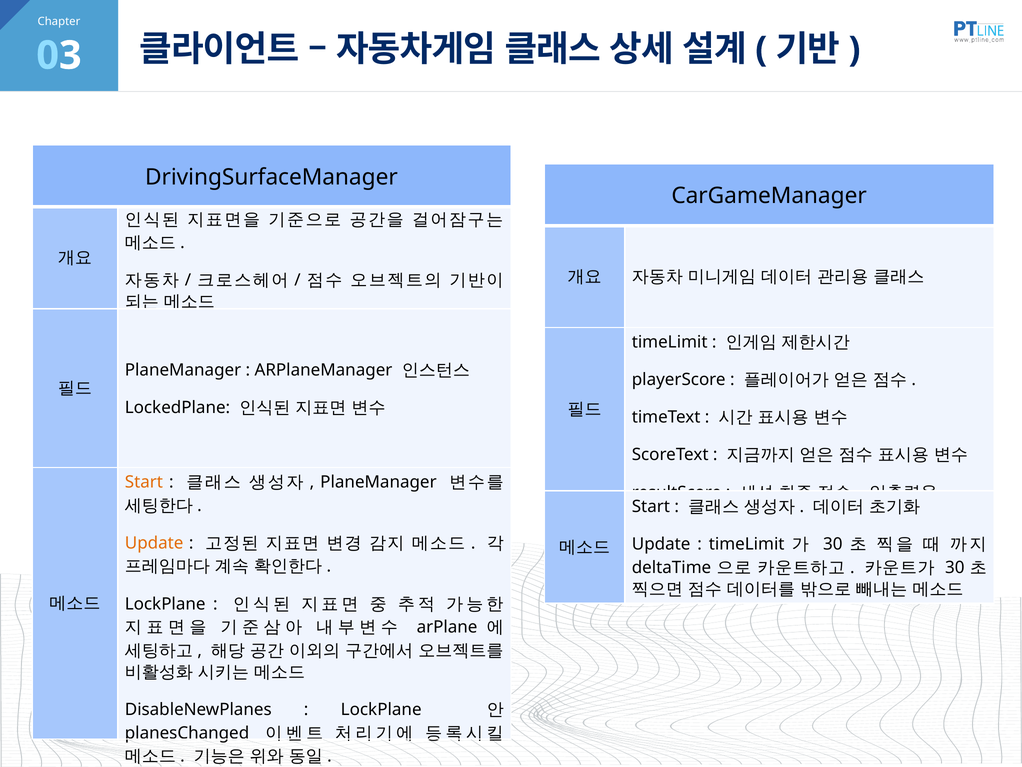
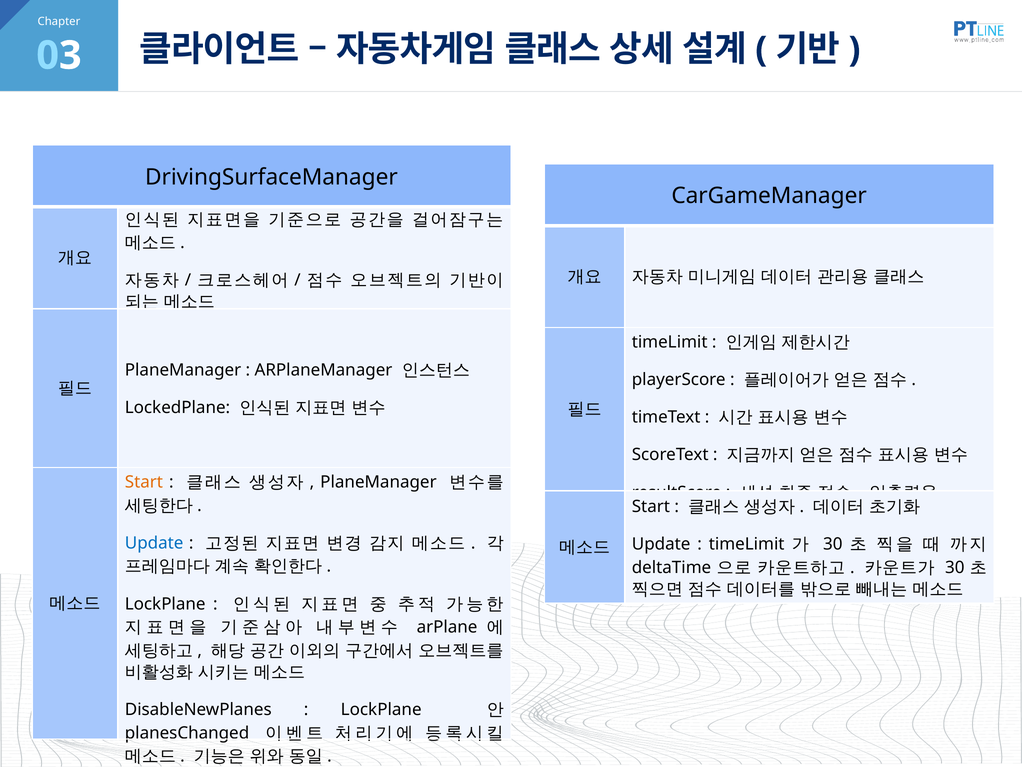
Update at (154, 543) colour: orange -> blue
